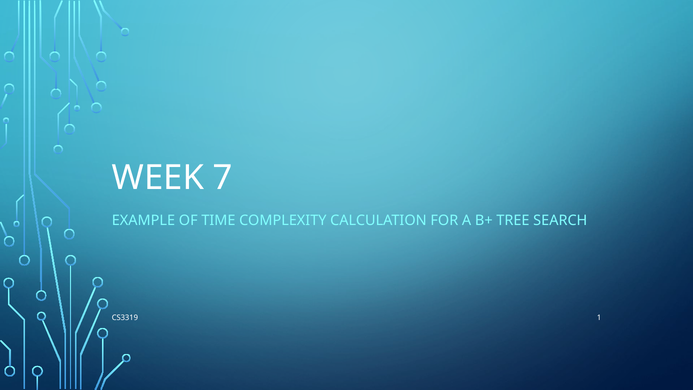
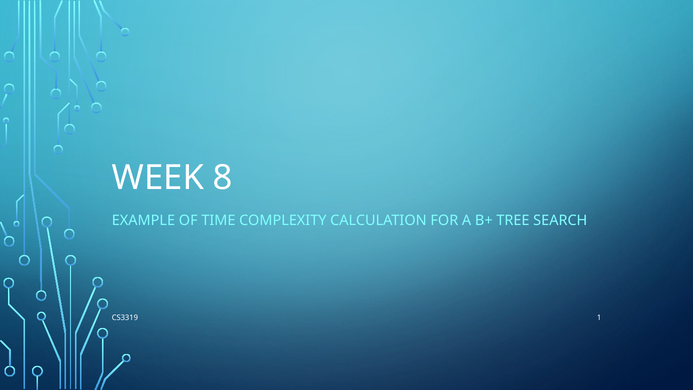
7: 7 -> 8
